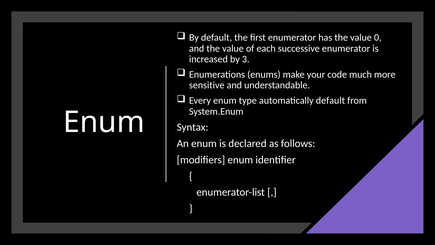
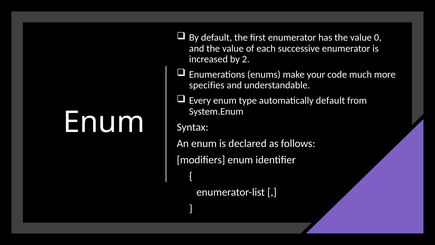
3: 3 -> 2
sensitive: sensitive -> specifies
